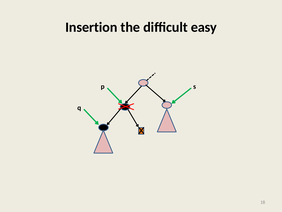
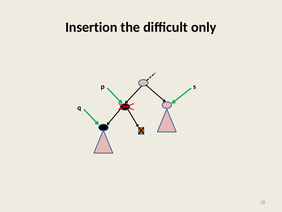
easy: easy -> only
